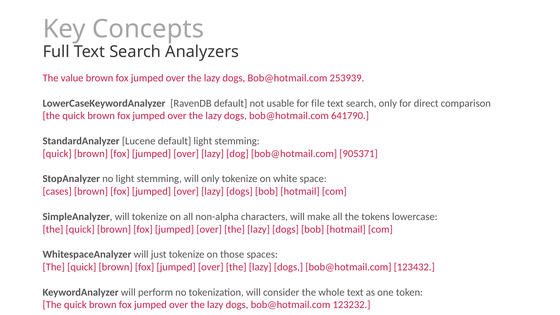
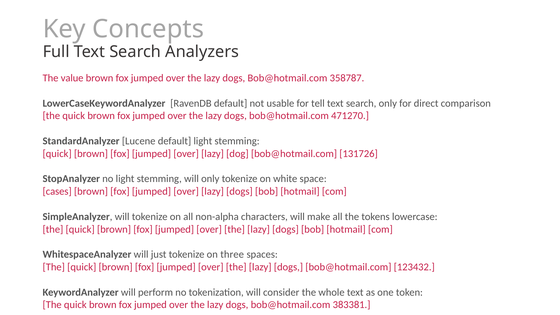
253939: 253939 -> 358787
file: file -> tell
641790: 641790 -> 471270
905371: 905371 -> 131726
those: those -> three
123232: 123232 -> 383381
